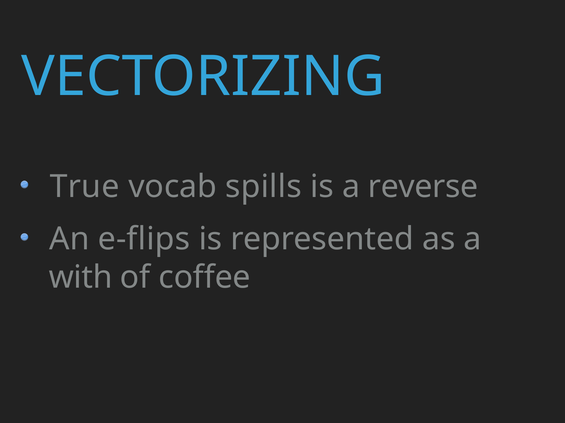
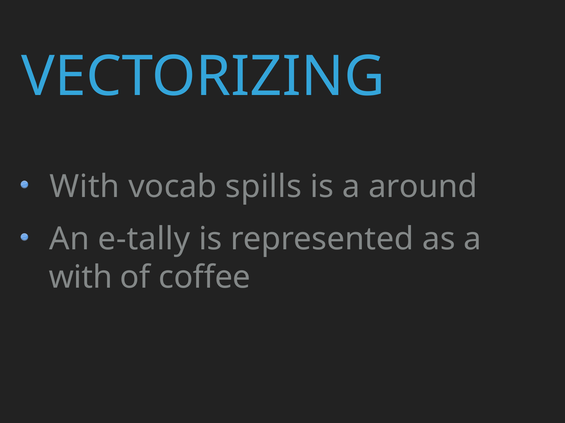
True at (85, 187): True -> With
reverse: reverse -> around
e-flips: e-flips -> e-tally
